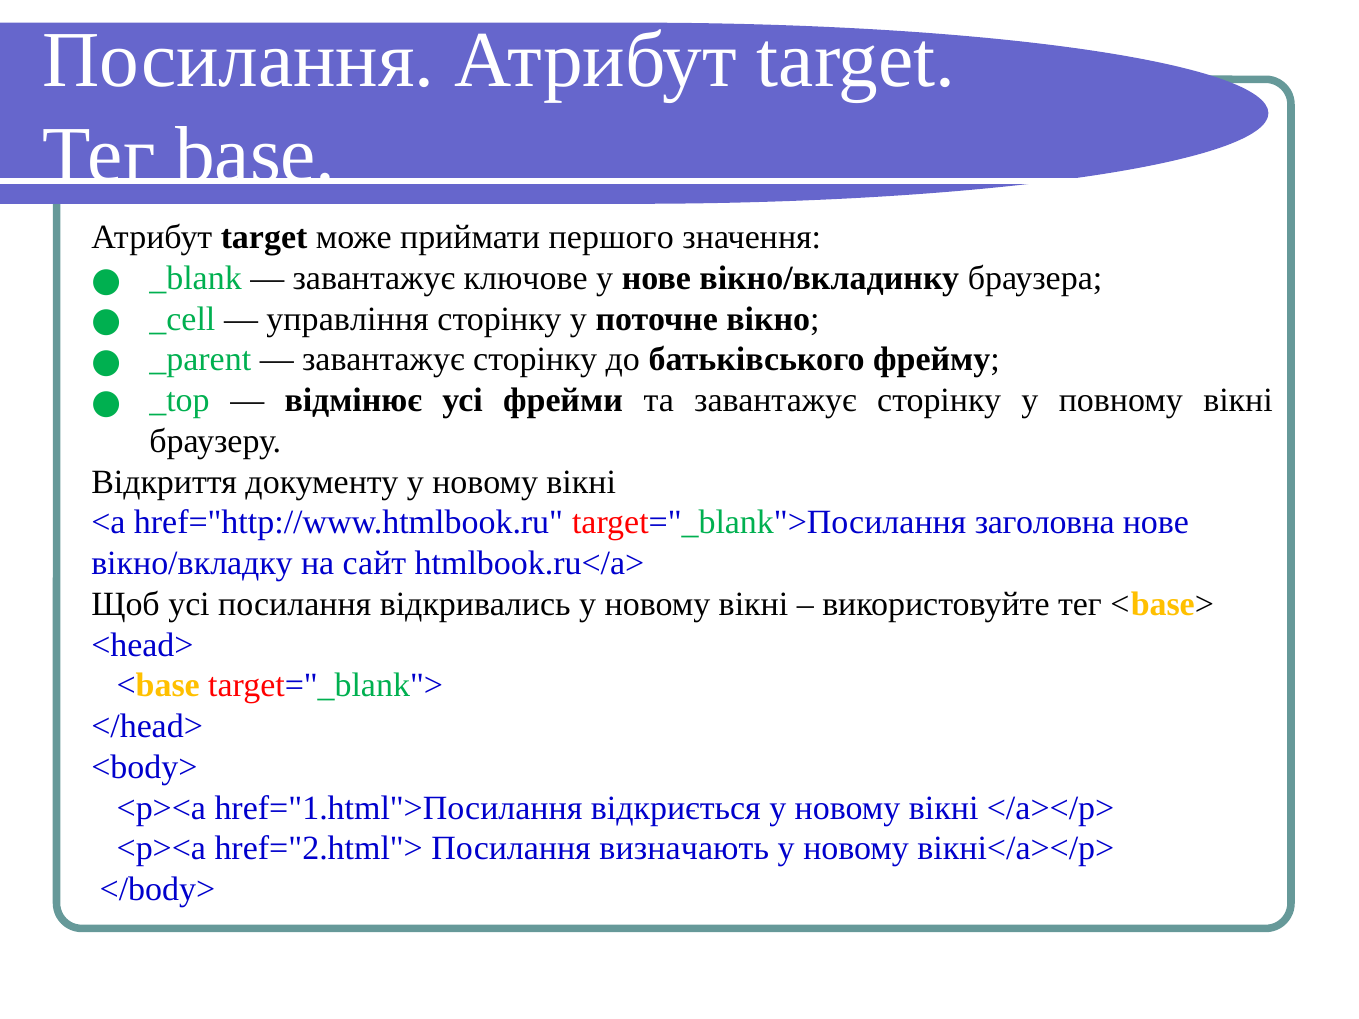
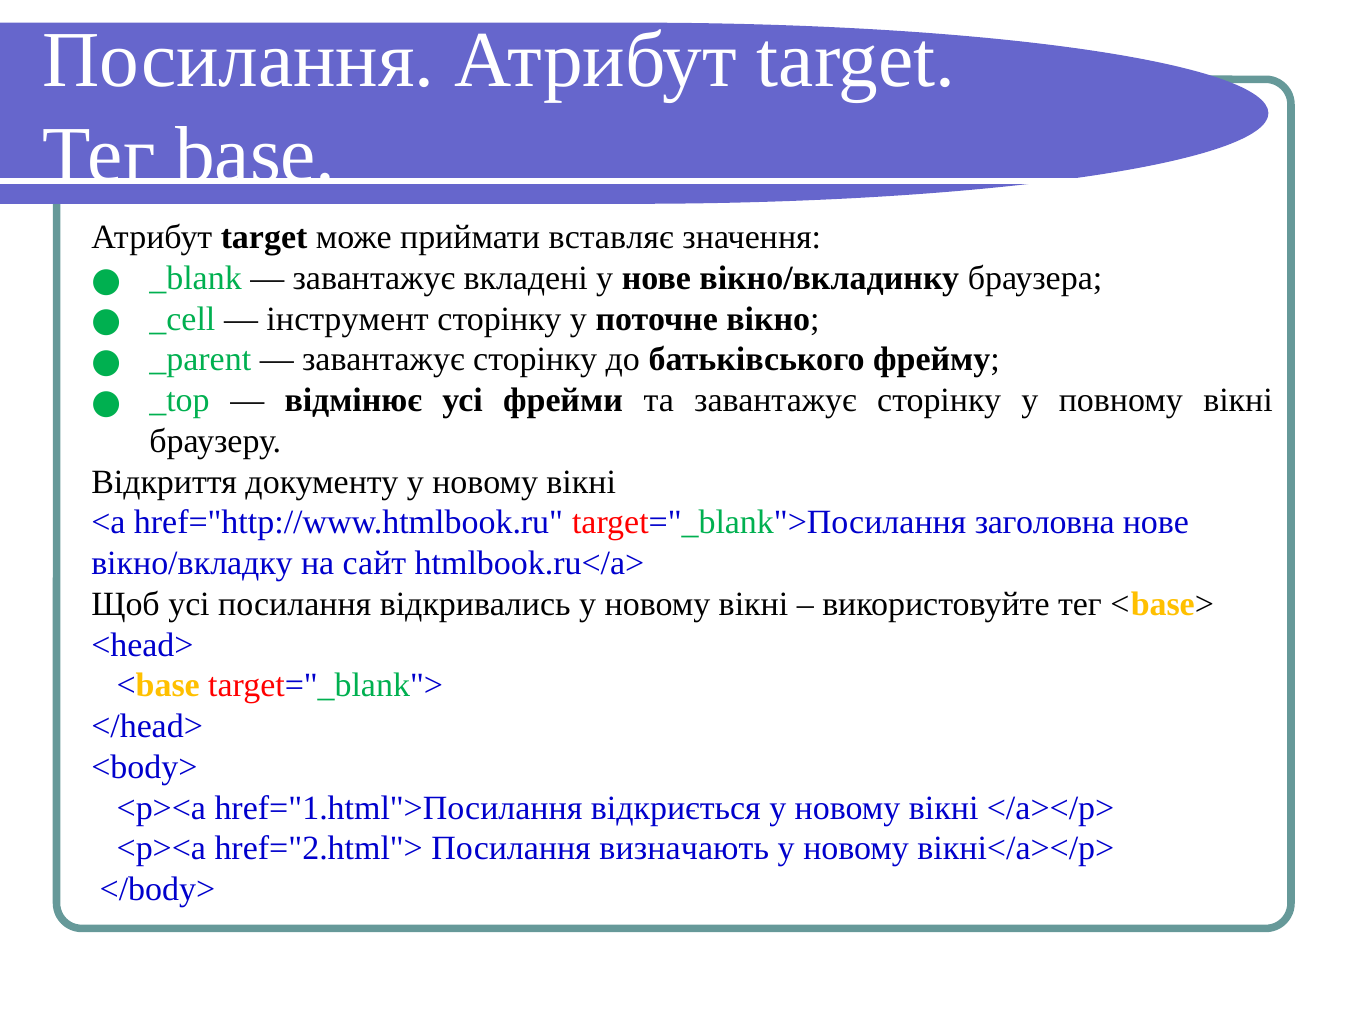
першого: першого -> вставляє
ключове: ключове -> вкладені
управління: управління -> інструмент
